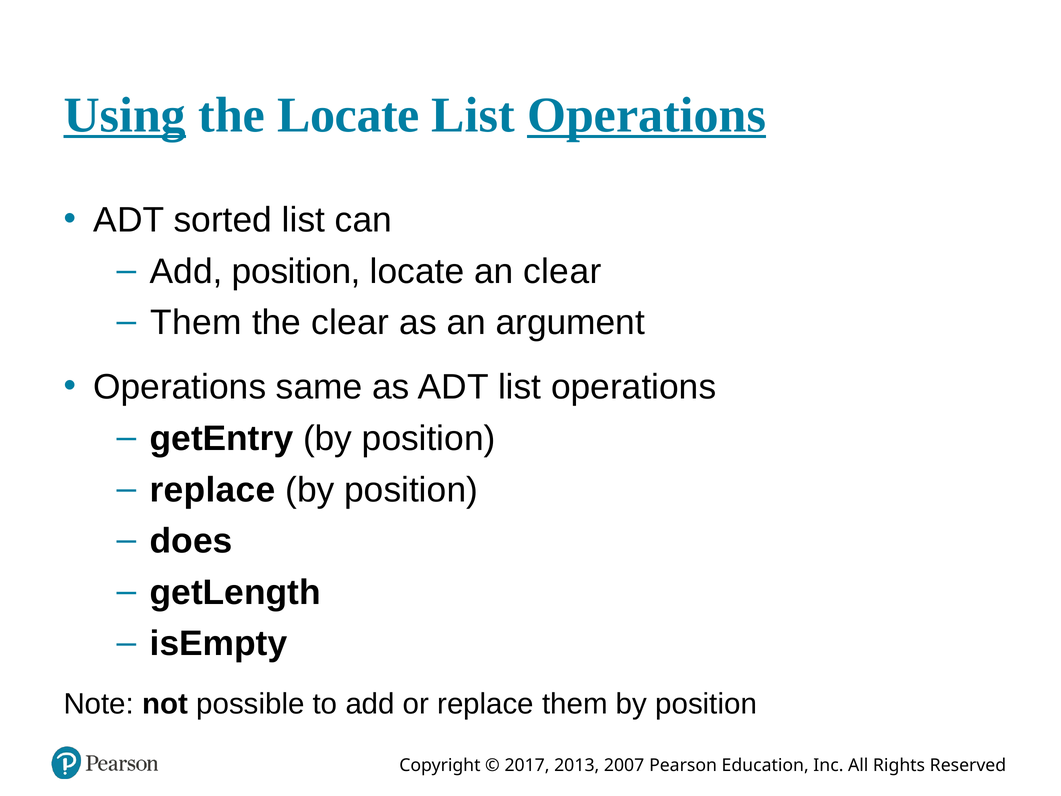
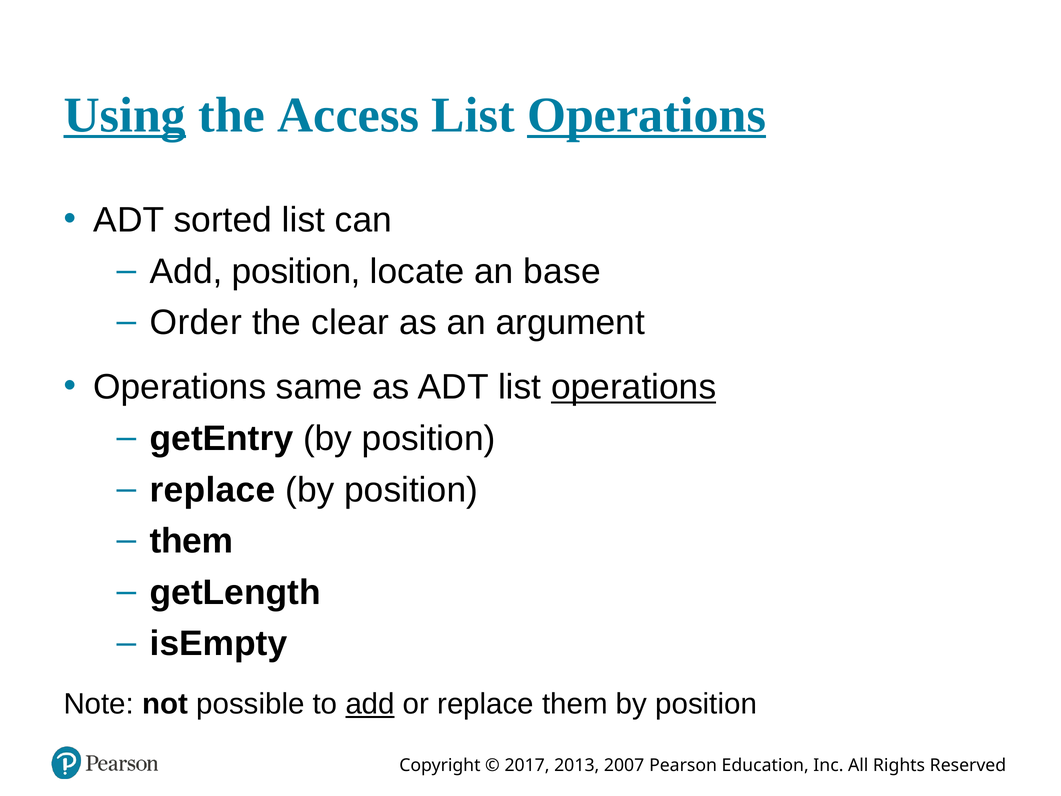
the Locate: Locate -> Access
an clear: clear -> base
Them at (196, 323): Them -> Order
operations at (634, 387) underline: none -> present
does at (191, 541): does -> them
add at (370, 704) underline: none -> present
